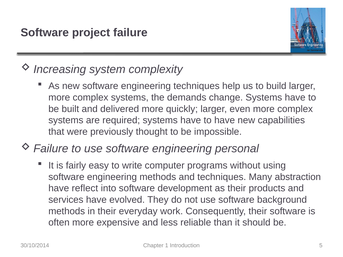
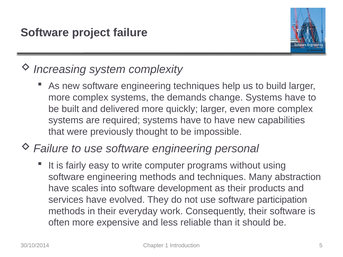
reflect: reflect -> scales
background: background -> participation
